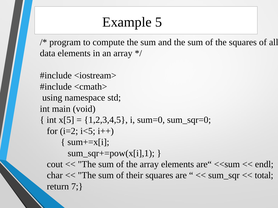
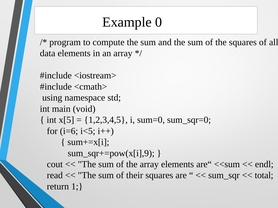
5: 5 -> 0
i=2: i=2 -> i=6
sum_sqr+=pow(x[i],1: sum_sqr+=pow(x[i],1 -> sum_sqr+=pow(x[i],9
char: char -> read
7: 7 -> 1
